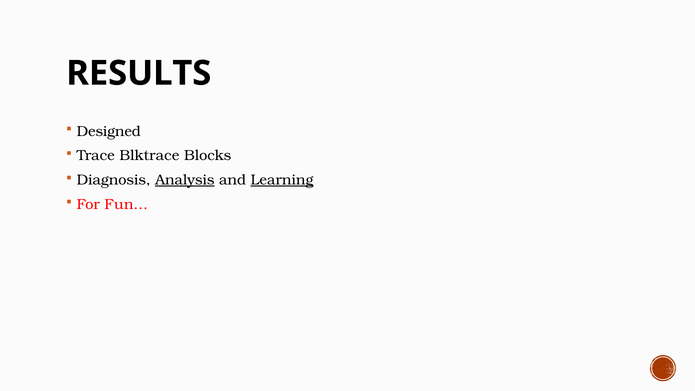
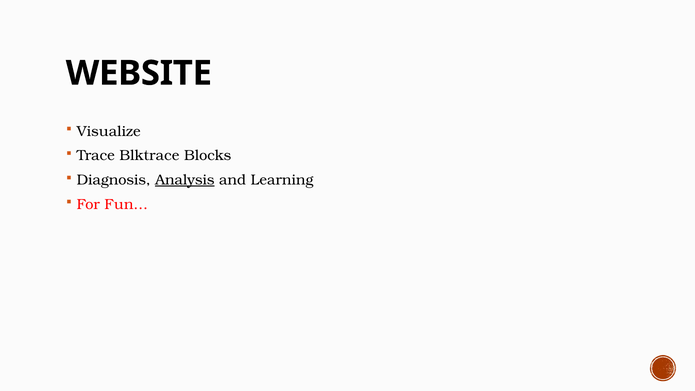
RESULTS: RESULTS -> WEBSITE
Designed: Designed -> Visualize
Learning underline: present -> none
